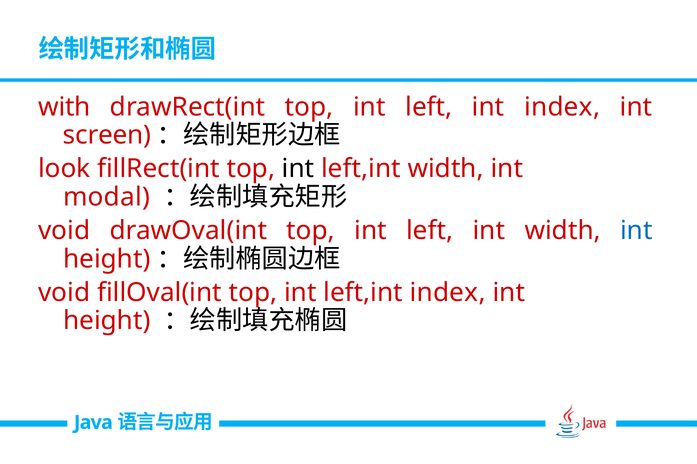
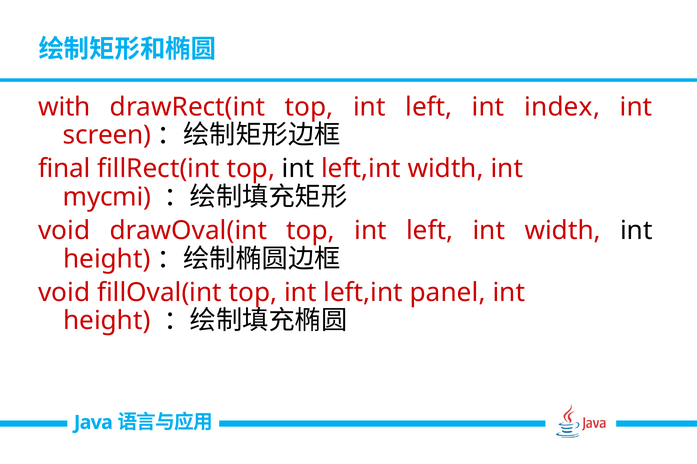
look: look -> final
modal: modal -> mycmi
int at (636, 231) colour: blue -> black
left,int index: index -> panel
